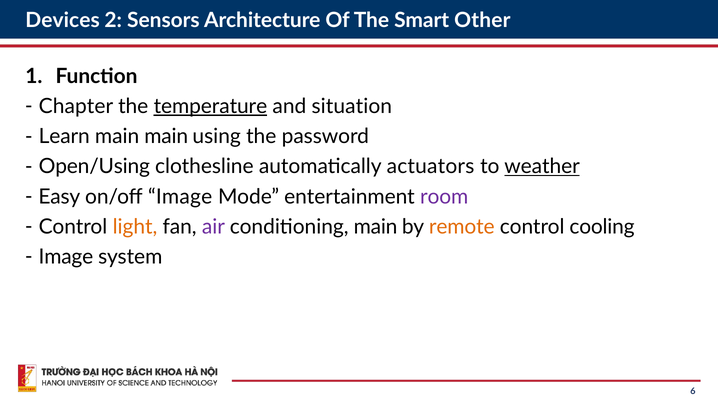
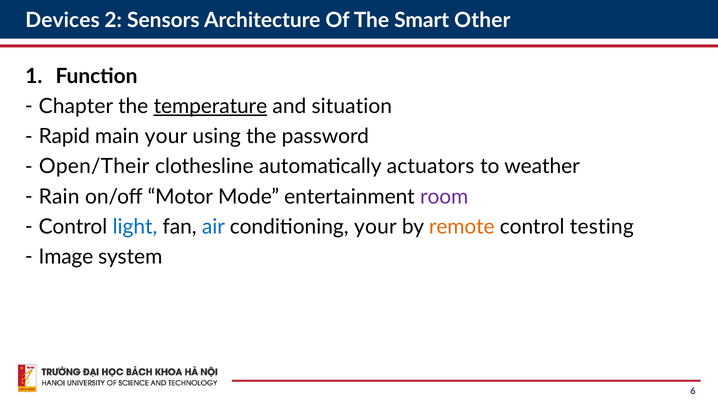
Learn: Learn -> Rapid
main main: main -> your
Open/Using: Open/Using -> Open/Their
weather underline: present -> none
Easy: Easy -> Rain
on/off Image: Image -> Motor
light colour: orange -> blue
air colour: purple -> blue
conditioning main: main -> your
cooling: cooling -> testing
